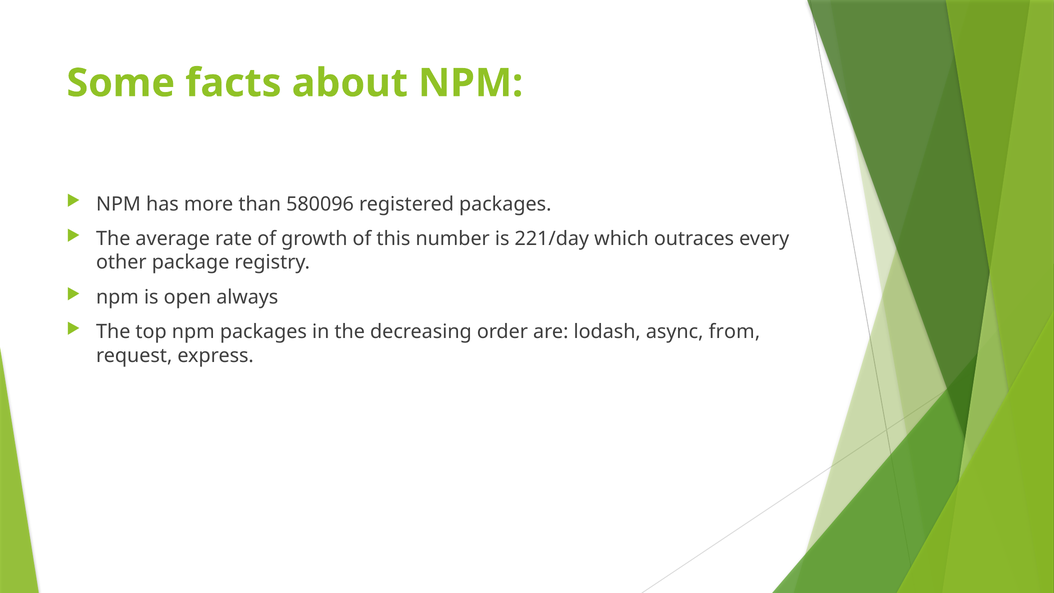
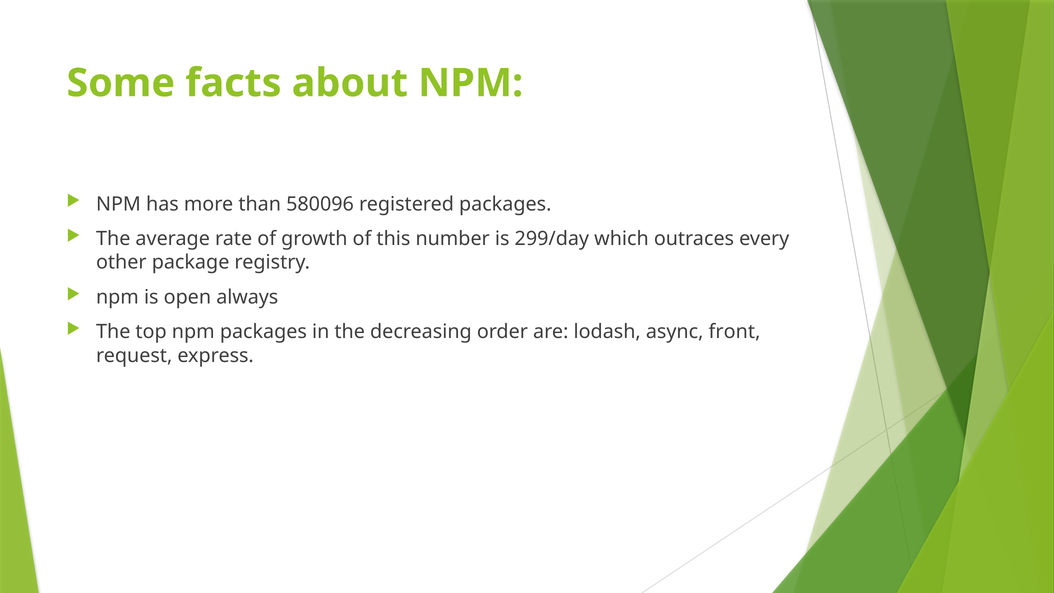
221/day: 221/day -> 299/day
from: from -> front
